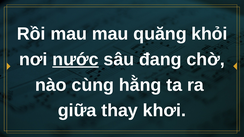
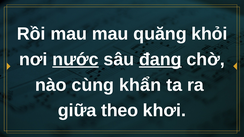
đang underline: none -> present
hằng: hằng -> khẩn
thay: thay -> theo
